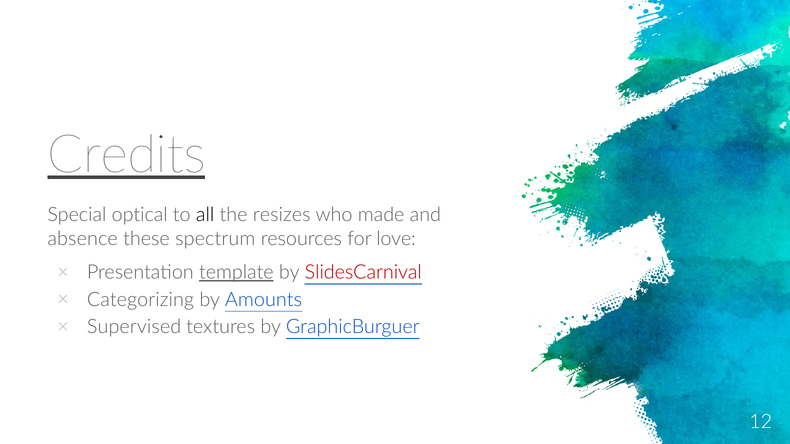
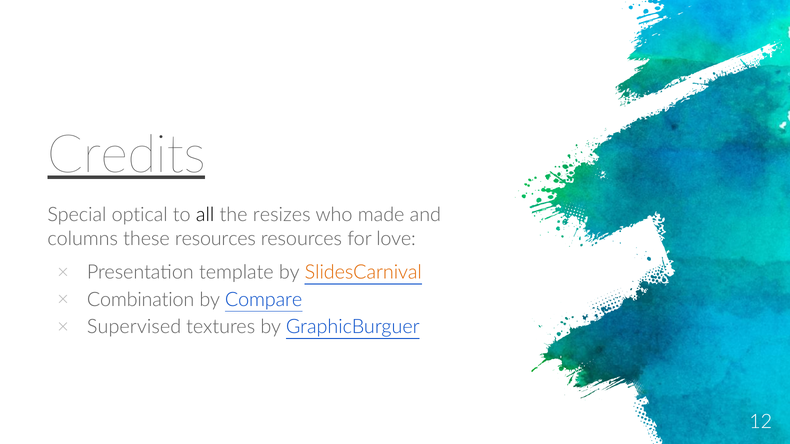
absence: absence -> columns
these spectrum: spectrum -> resources
template underline: present -> none
SlidesCarnival colour: red -> orange
Categorizing: Categorizing -> Combination
Amounts: Amounts -> Compare
